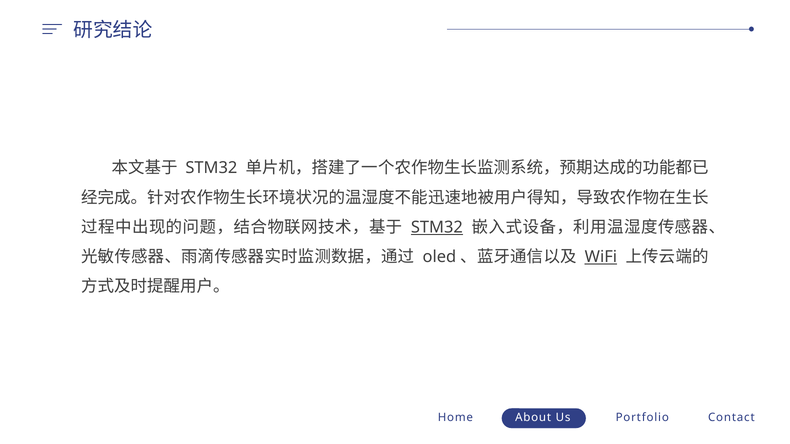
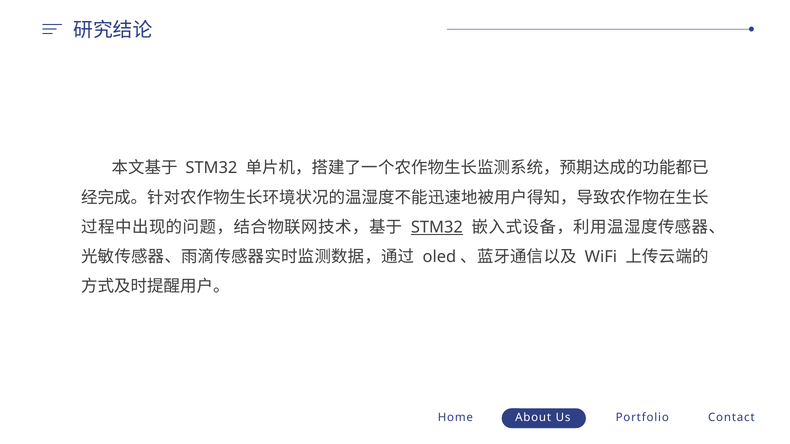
WiFi underline: present -> none
